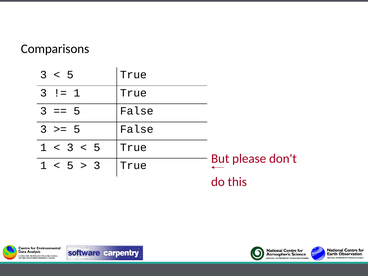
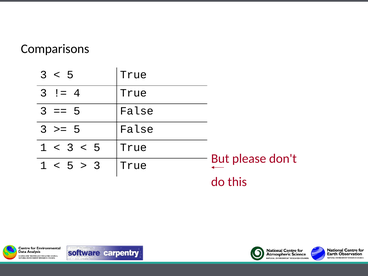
1 at (77, 93): 1 -> 4
